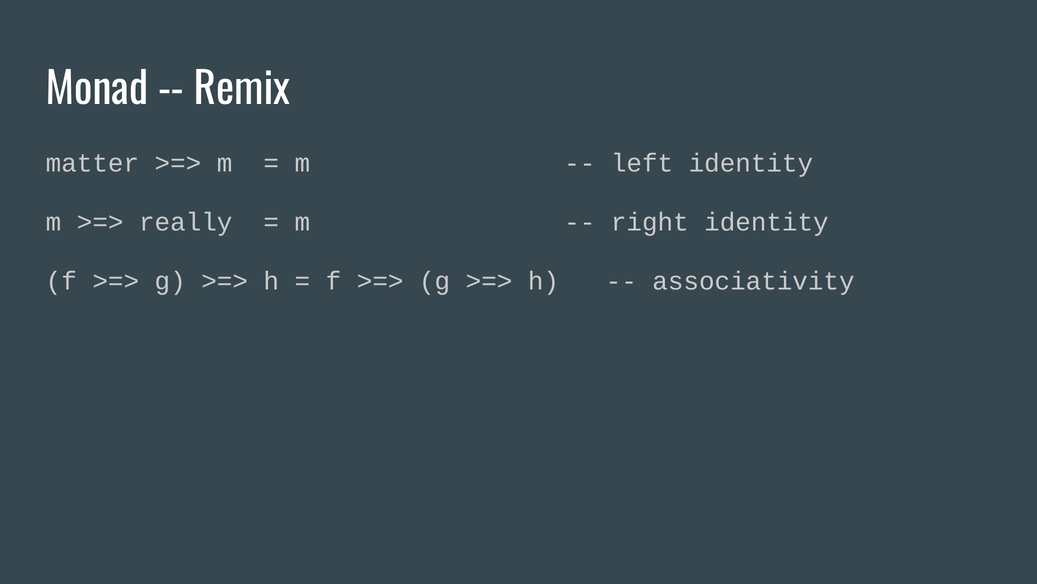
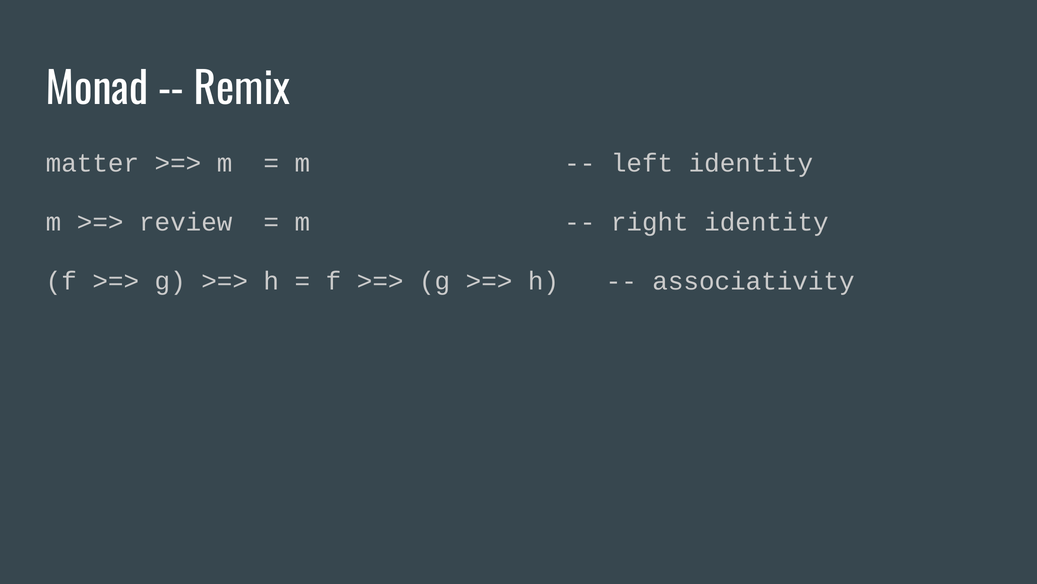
really: really -> review
